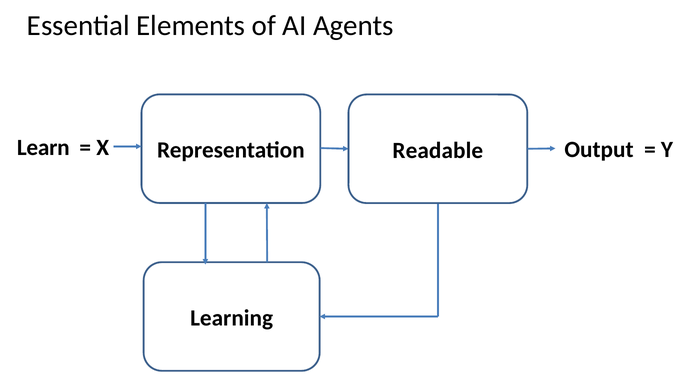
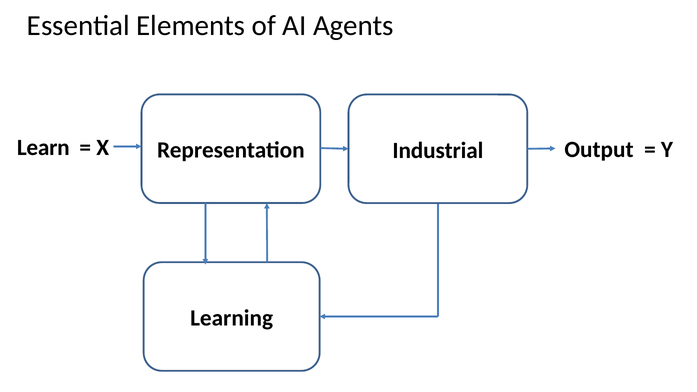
Readable: Readable -> Industrial
